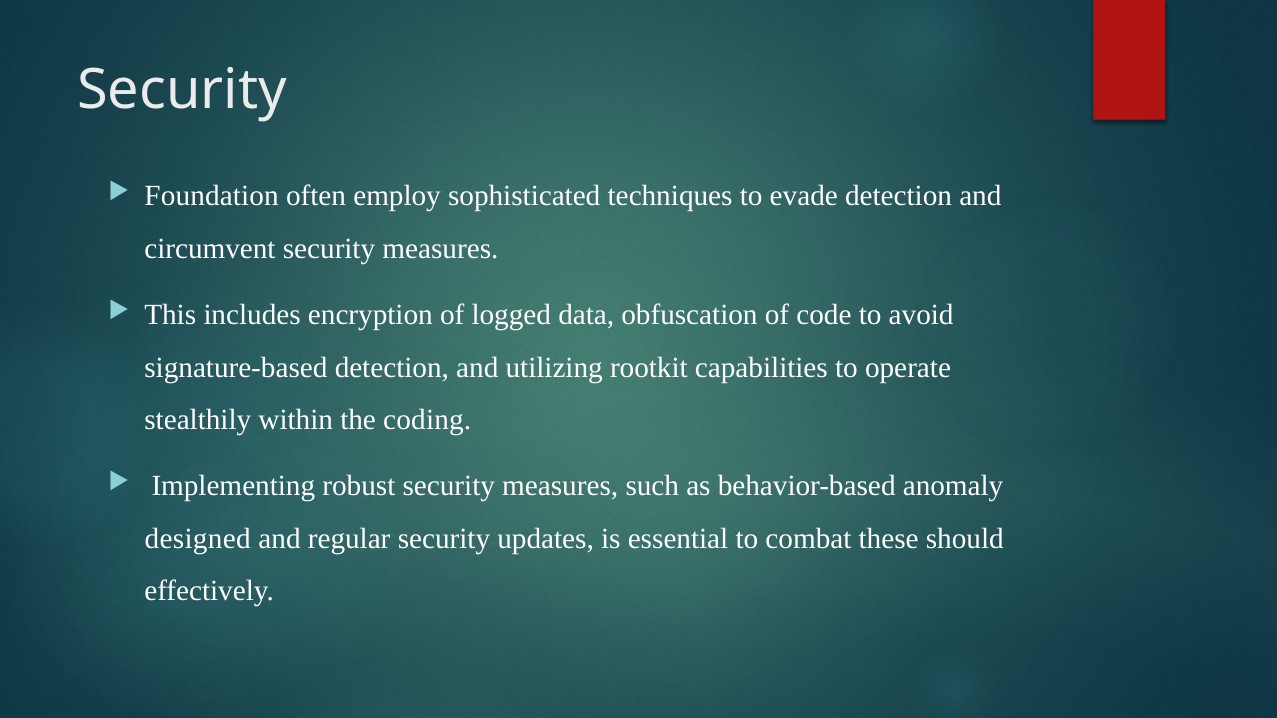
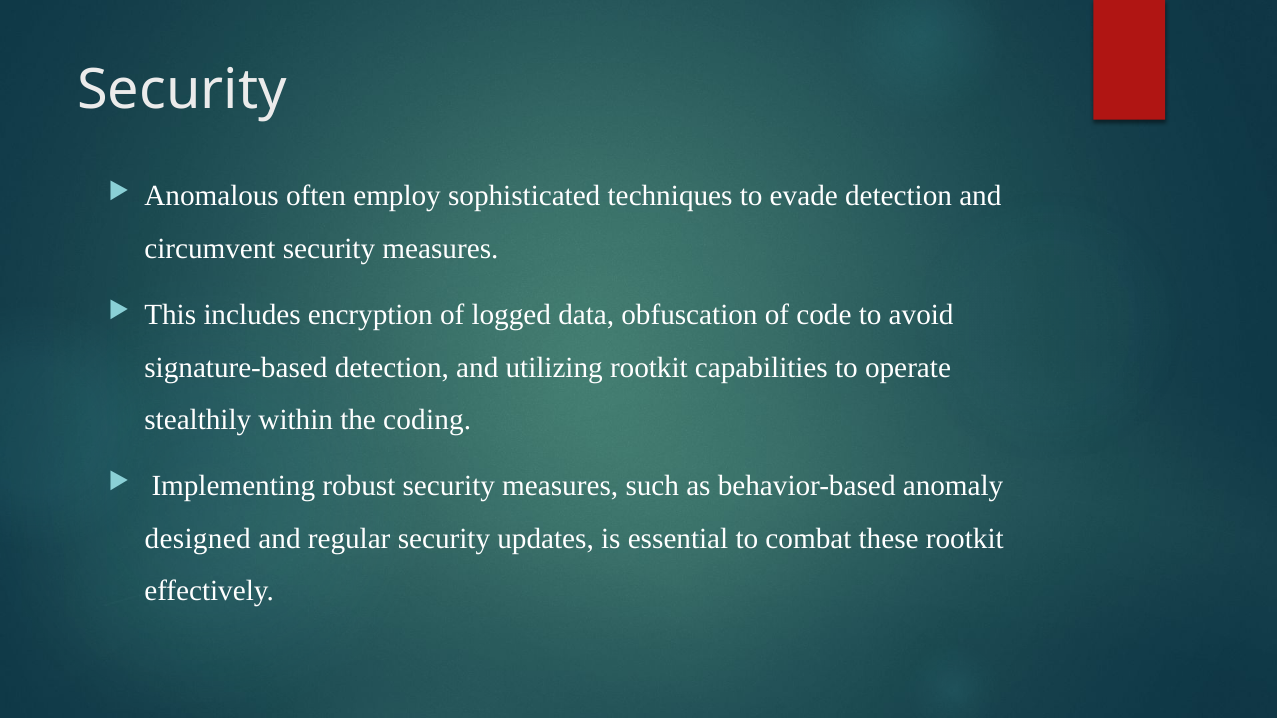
Foundation: Foundation -> Anomalous
these should: should -> rootkit
